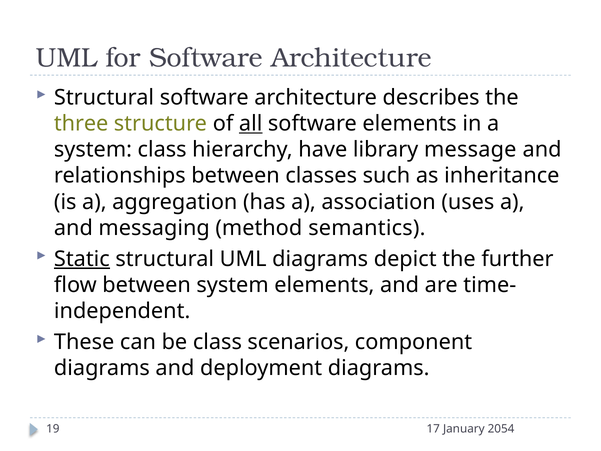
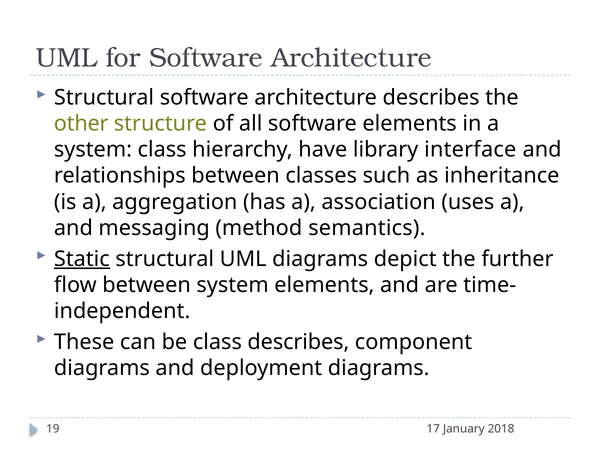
three: three -> other
all underline: present -> none
message: message -> interface
class scenarios: scenarios -> describes
2054: 2054 -> 2018
